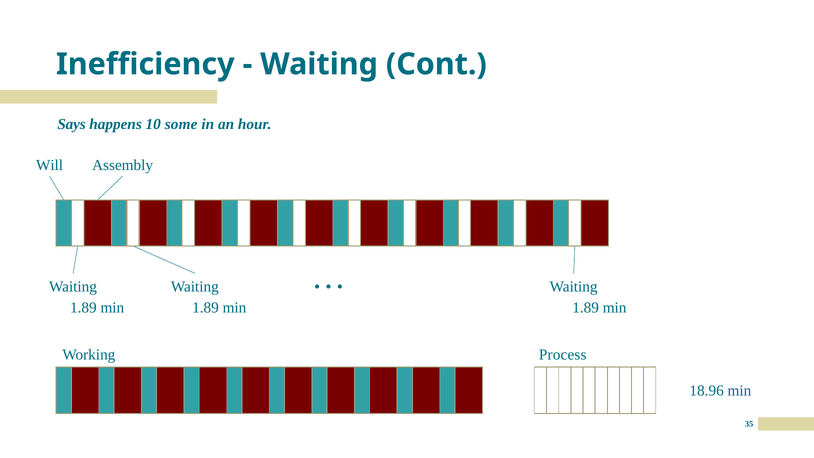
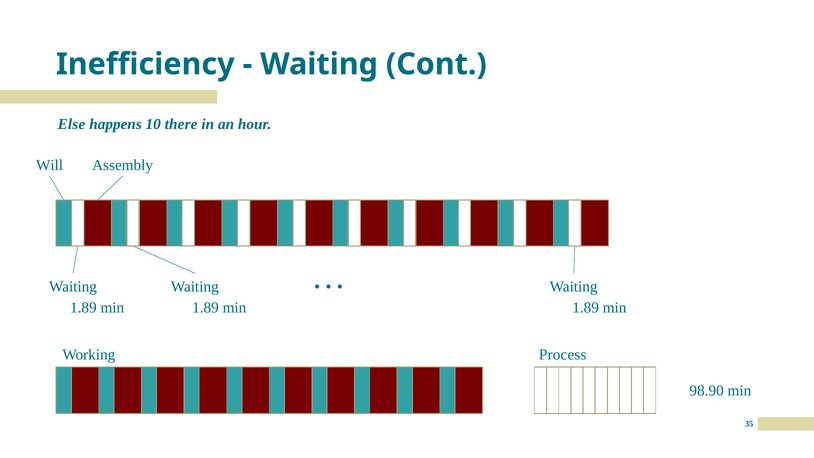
Says: Says -> Else
some: some -> there
18.96: 18.96 -> 98.90
